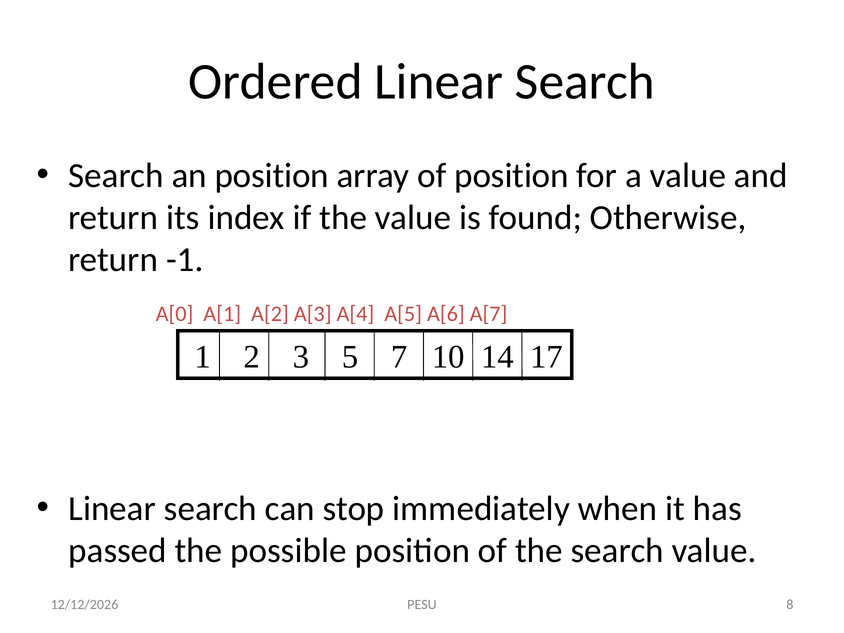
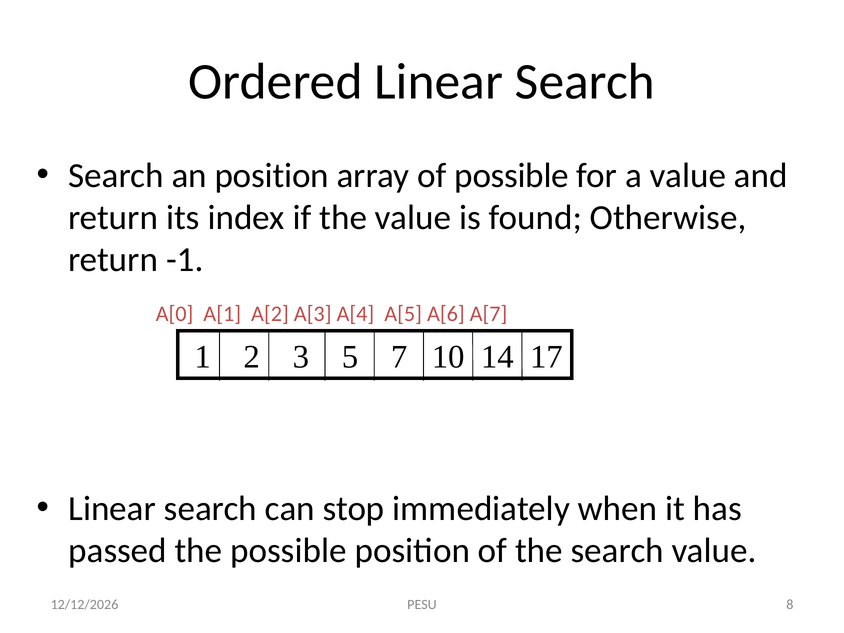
of position: position -> possible
